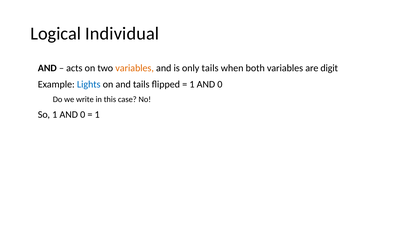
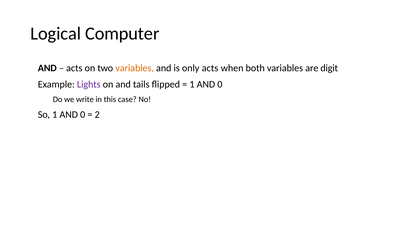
Individual: Individual -> Computer
only tails: tails -> acts
Lights colour: blue -> purple
1 at (97, 114): 1 -> 2
